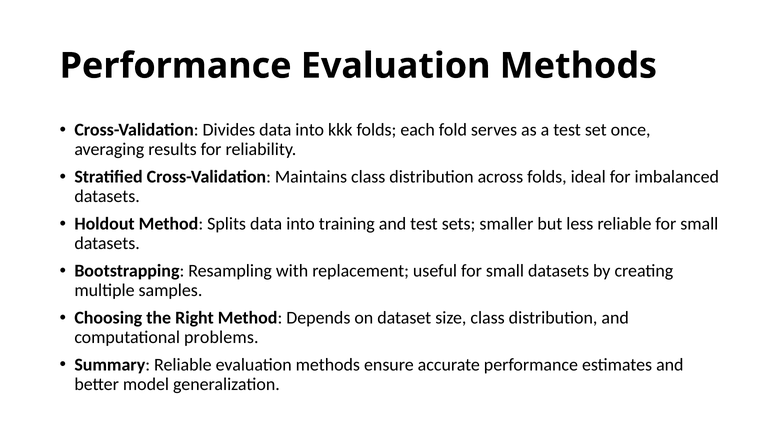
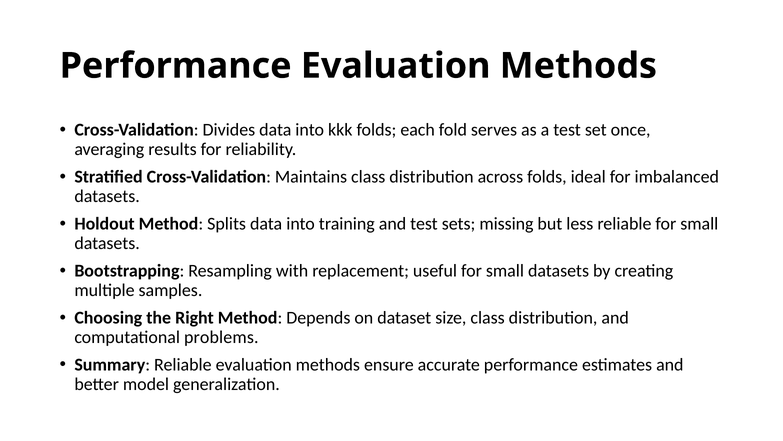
smaller: smaller -> missing
